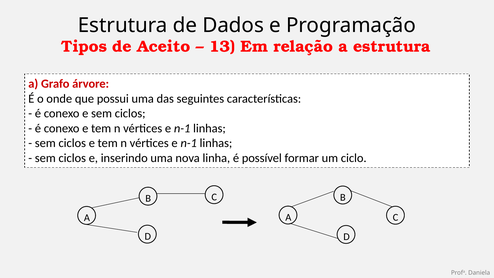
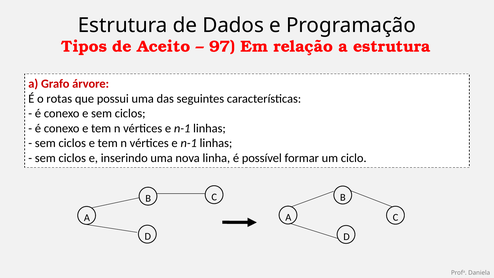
13: 13 -> 97
onde: onde -> rotas
